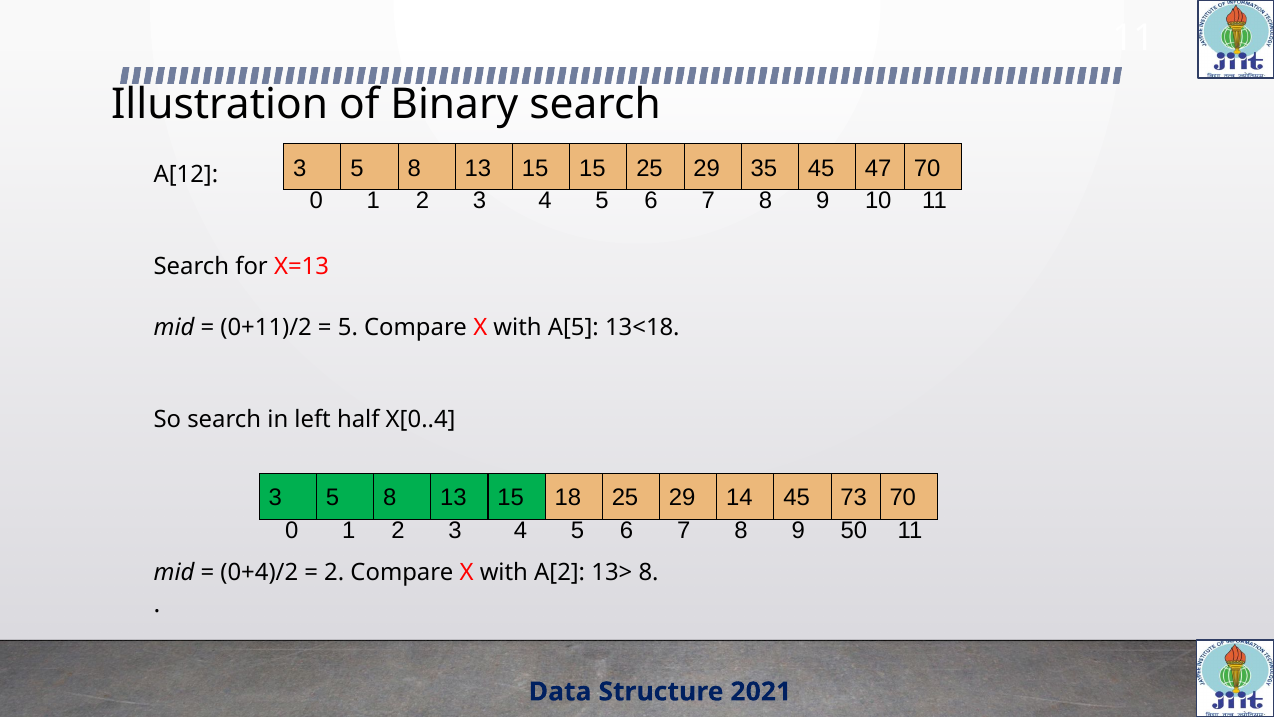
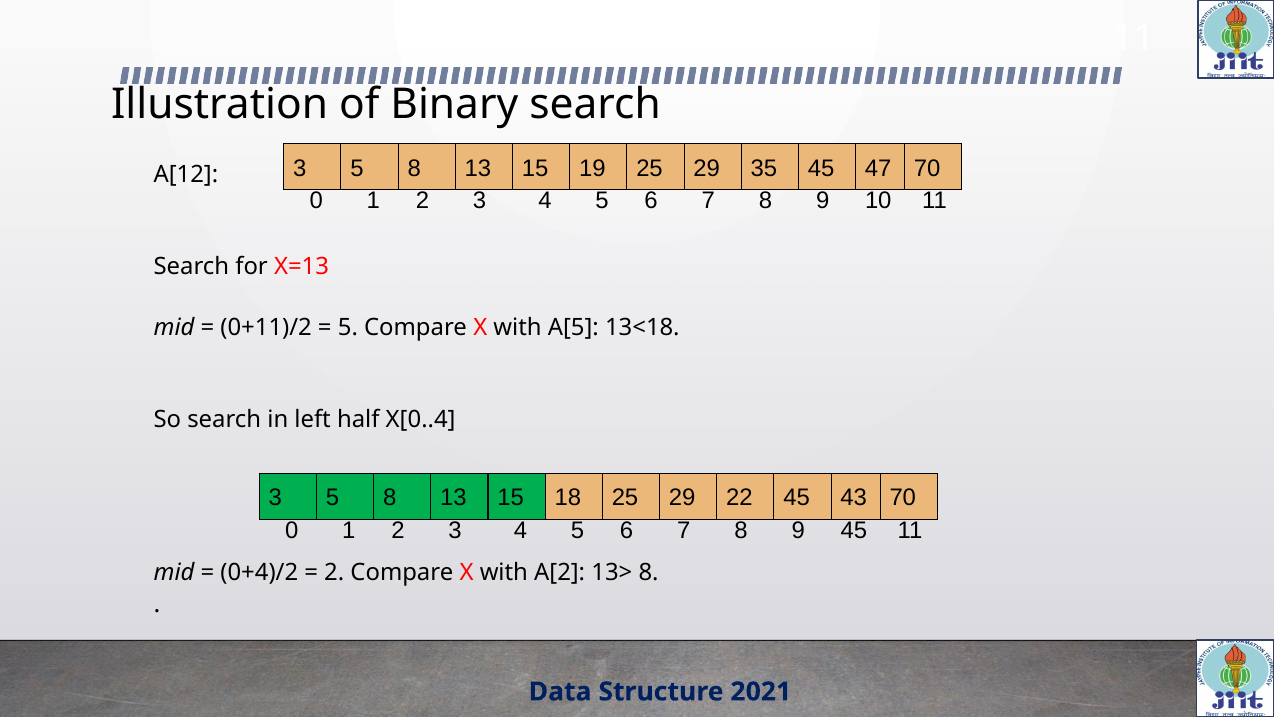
15 15: 15 -> 19
14: 14 -> 22
73: 73 -> 43
7 50: 50 -> 45
